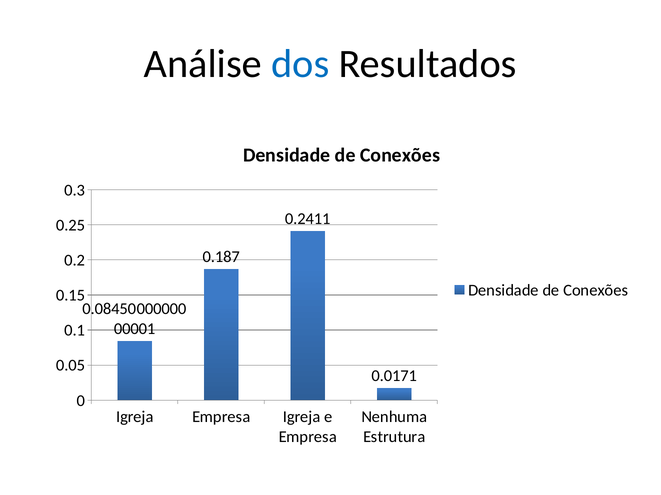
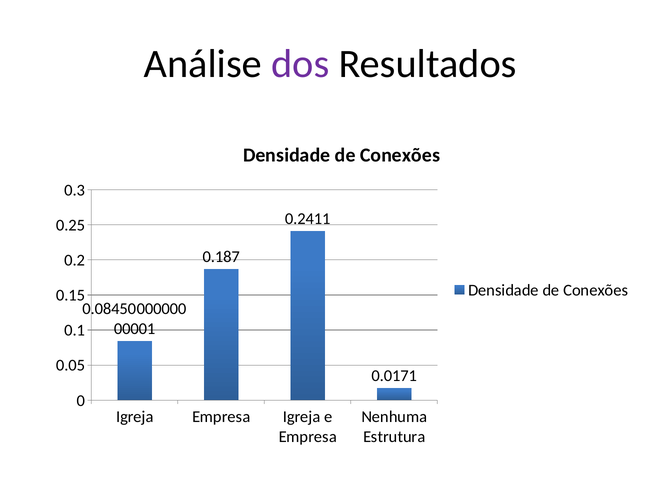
dos colour: blue -> purple
